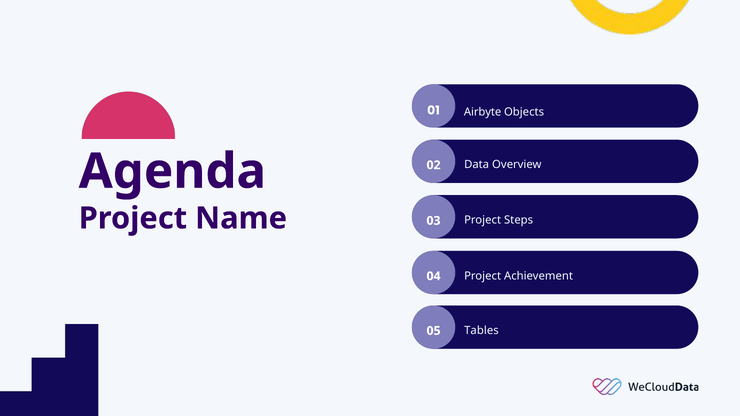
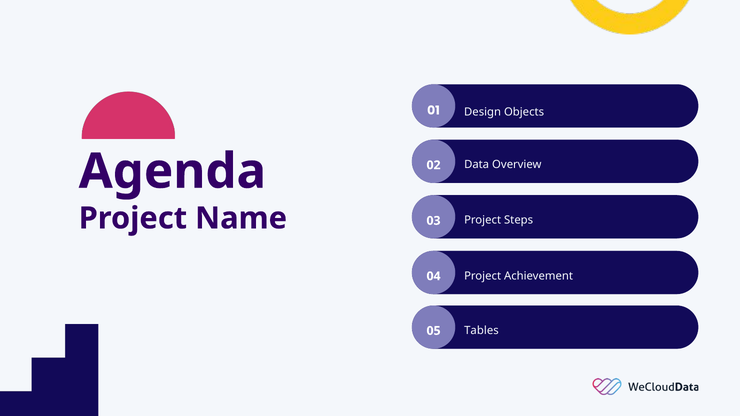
Airbyte: Airbyte -> Design
